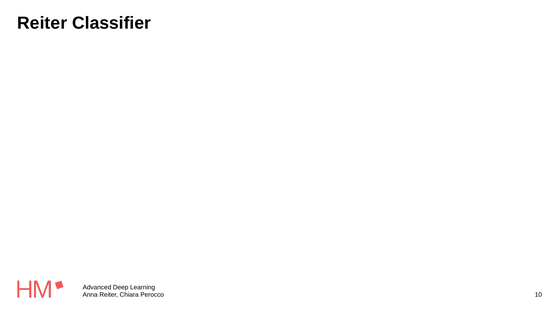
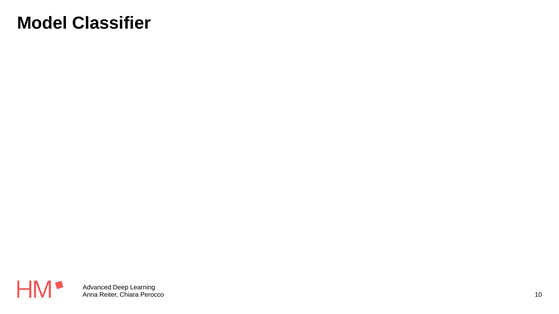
Reiter at (42, 23): Reiter -> Model
